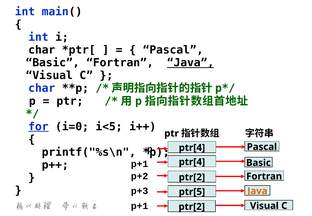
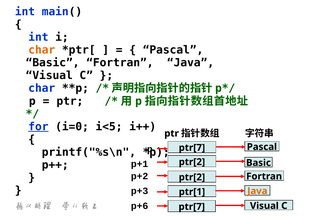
char at (42, 50) colour: black -> orange
Java at (191, 63) underline: present -> none
ptr[4 at (192, 148): ptr[4 -> ptr[7
ptr[4 at (192, 162): ptr[4 -> ptr[2
ptr[5: ptr[5 -> ptr[1
p+1 at (140, 206): p+1 -> p+6
ptr[2 at (192, 207): ptr[2 -> ptr[7
